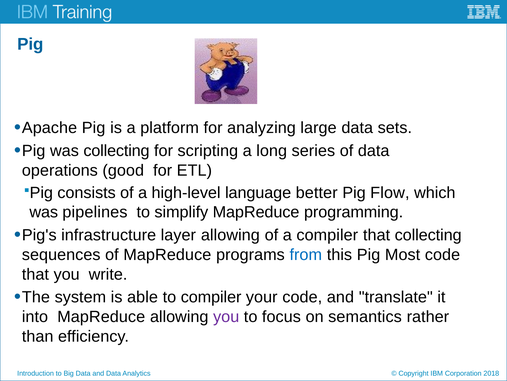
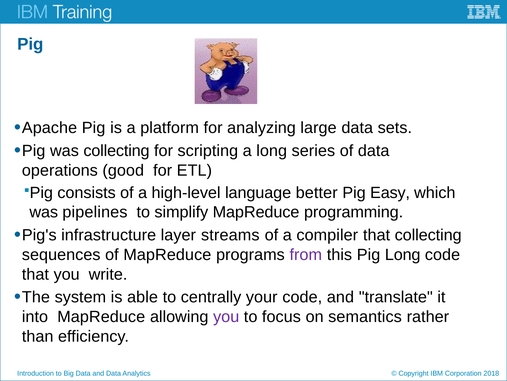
Flow: Flow -> Easy
layer allowing: allowing -> streams
from colour: blue -> purple
Pig Most: Most -> Long
to compiler: compiler -> centrally
